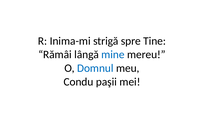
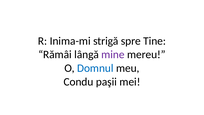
mine colour: blue -> purple
